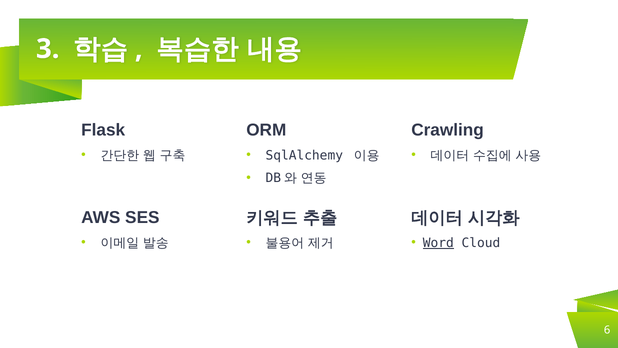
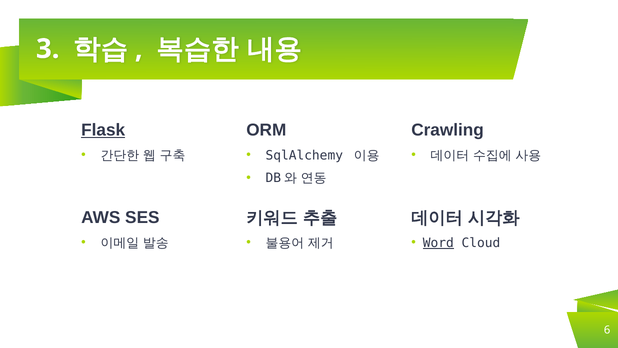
Flask underline: none -> present
